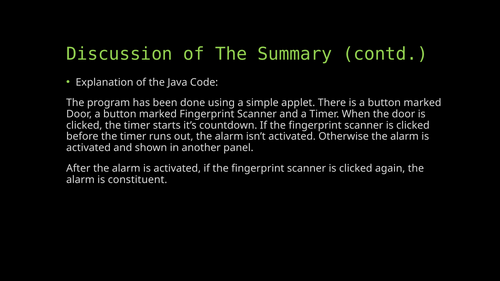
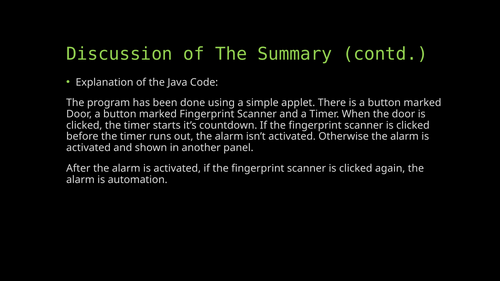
constituent: constituent -> automation
